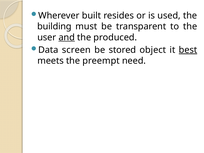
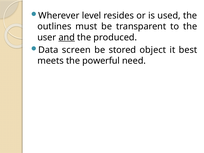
built: built -> level
building: building -> outlines
best underline: present -> none
preempt: preempt -> powerful
